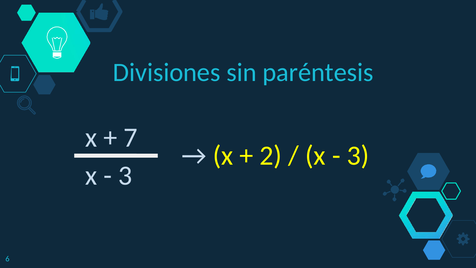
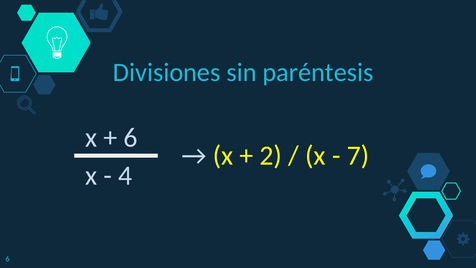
7 at (131, 138): 7 -> 6
3 at (358, 156): 3 -> 7
3 at (125, 175): 3 -> 4
